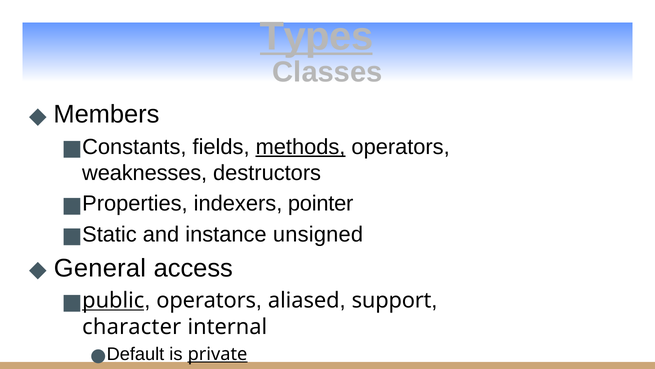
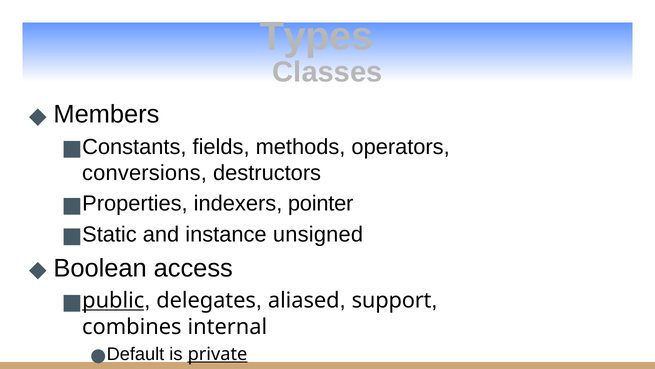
Types underline: present -> none
methods underline: present -> none
weaknesses: weaknesses -> conversions
General: General -> Boolean
operators at (206, 300): operators -> delegates
character: character -> combines
